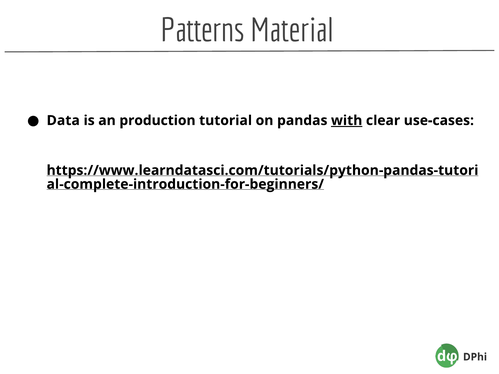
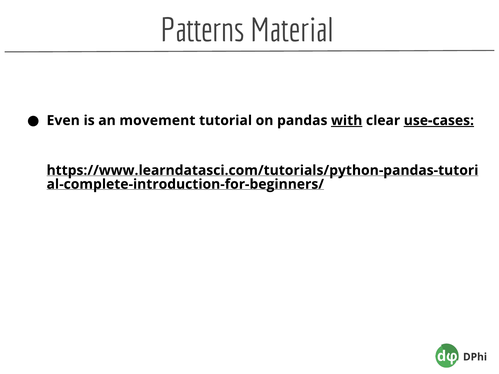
Data: Data -> Even
production: production -> movement
use-cases underline: none -> present
